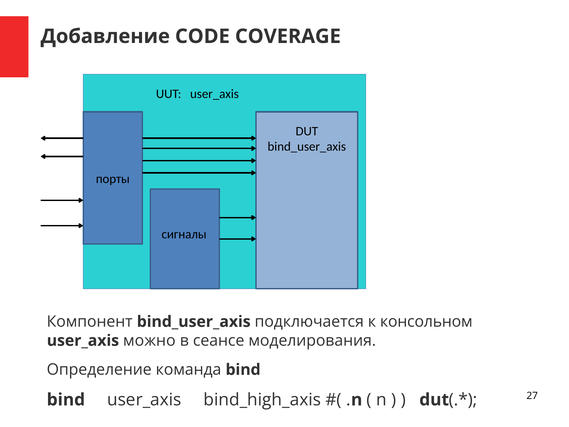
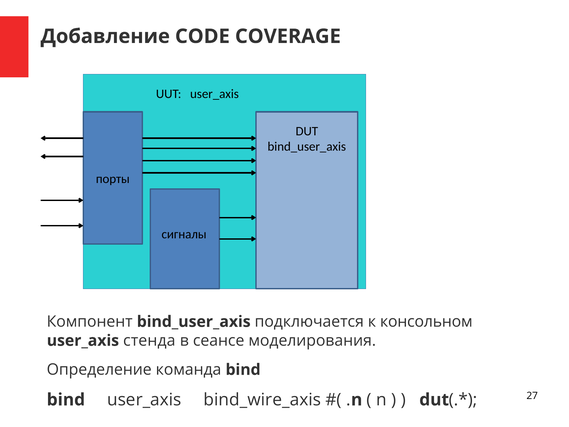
можно: можно -> стенда
bind_high_axis: bind_high_axis -> bind_wire_axis
